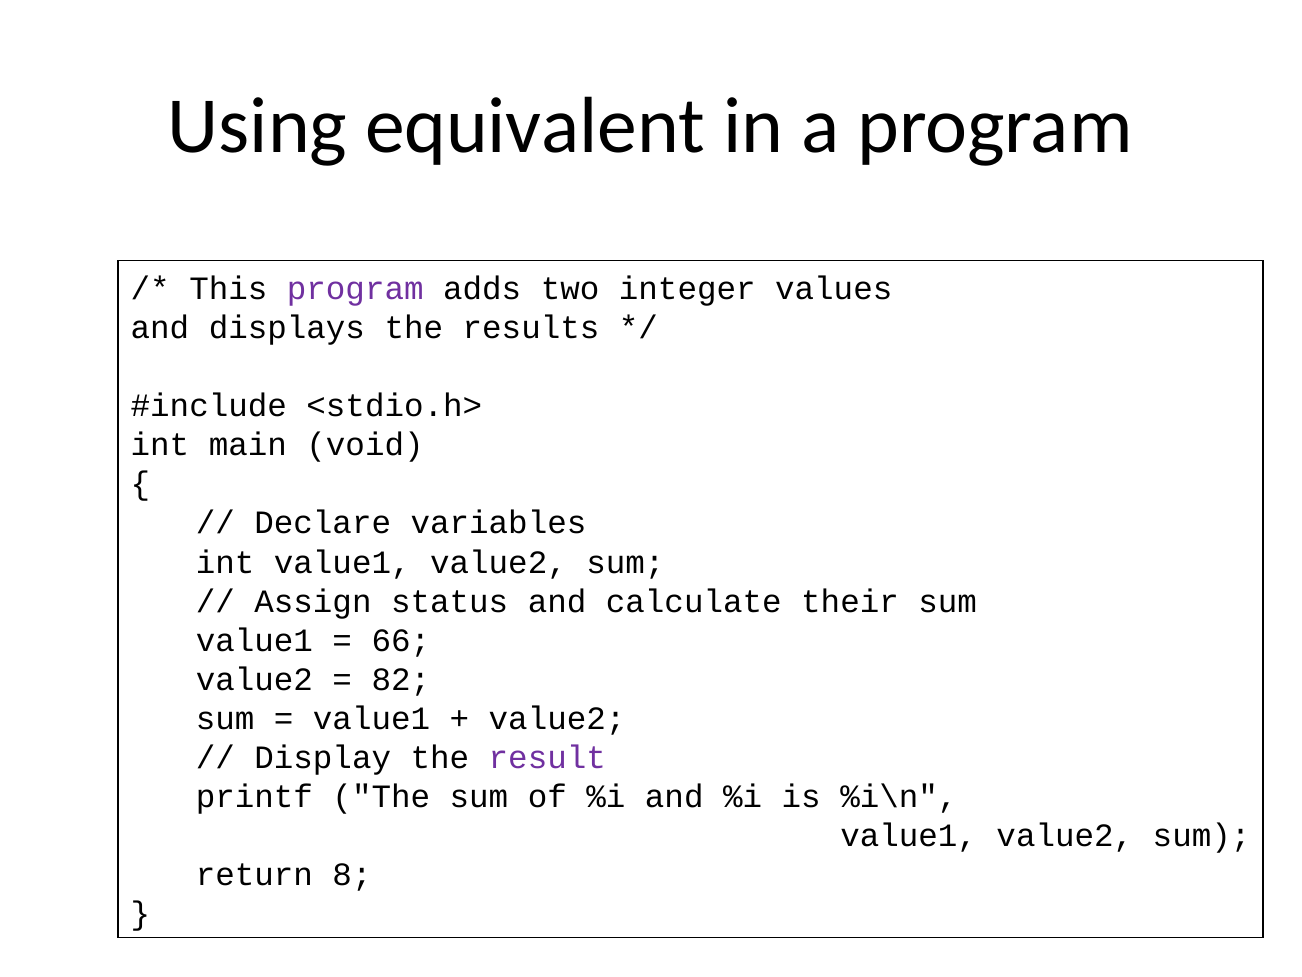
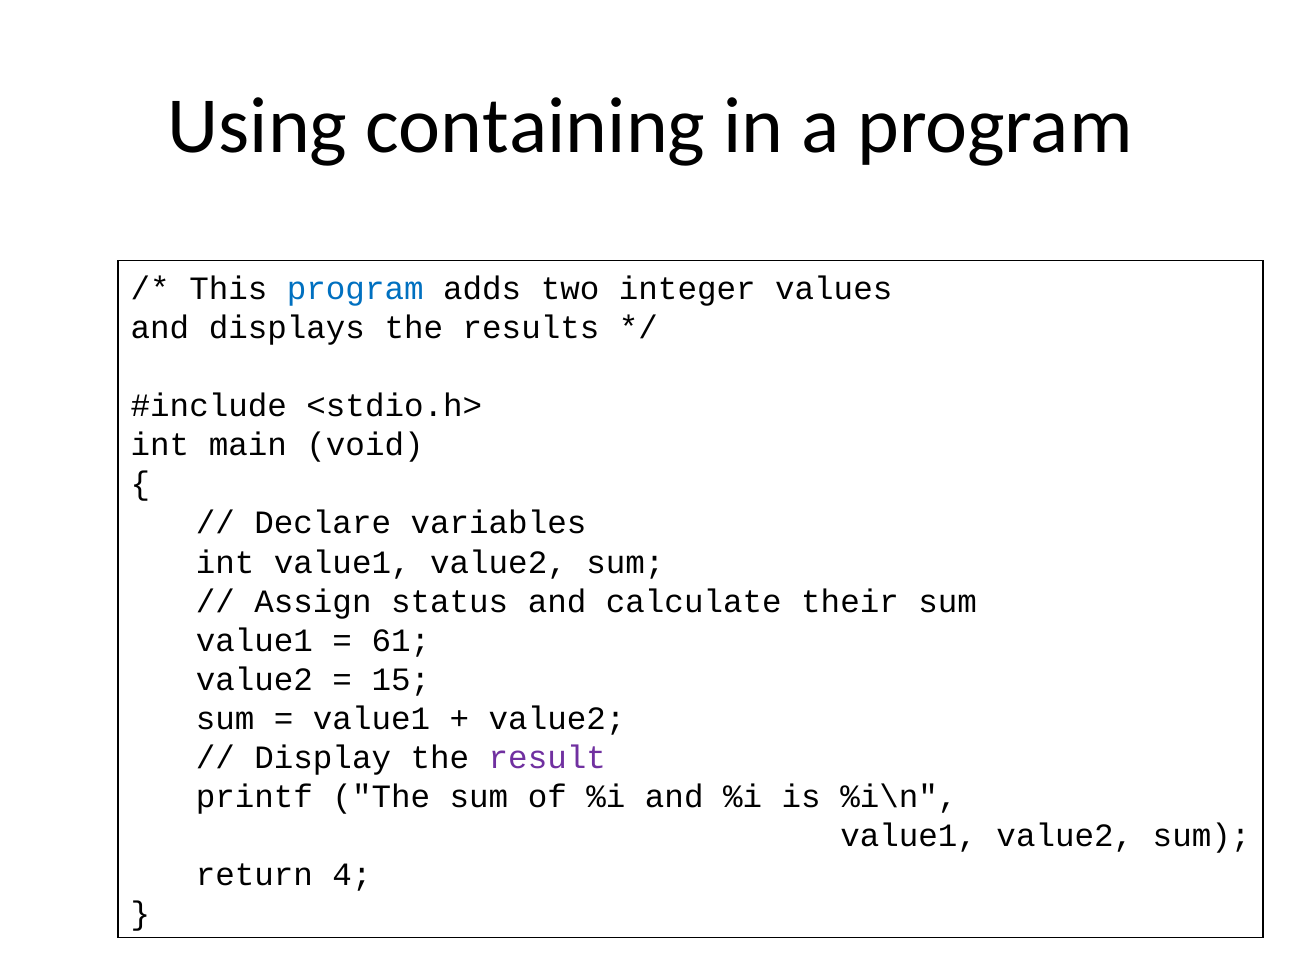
equivalent: equivalent -> containing
program at (355, 289) colour: purple -> blue
66: 66 -> 61
82: 82 -> 15
8: 8 -> 4
